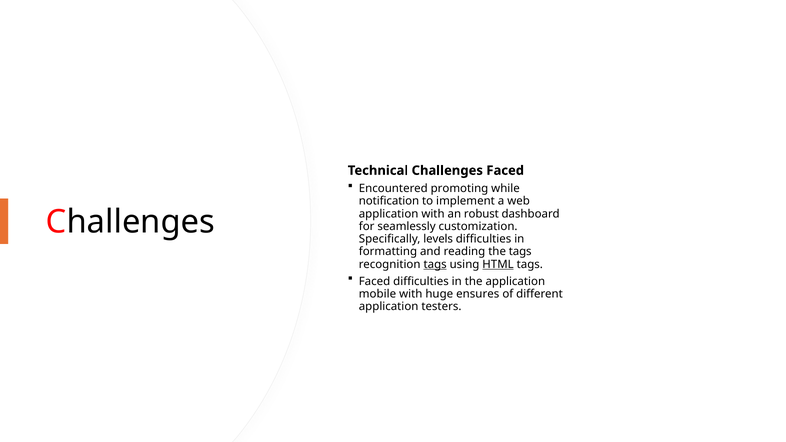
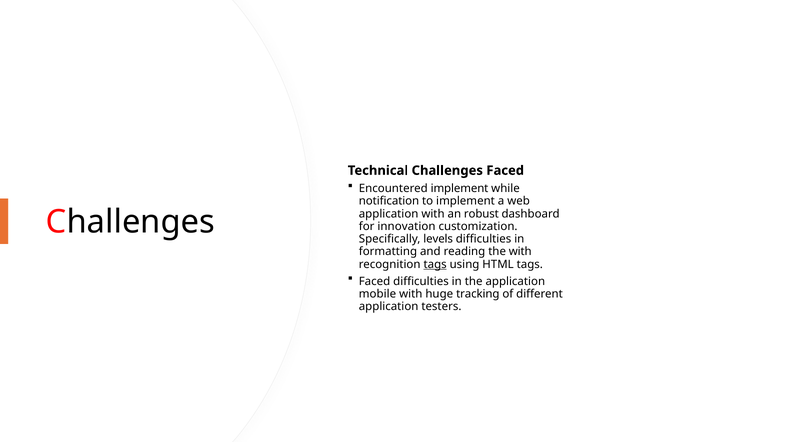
Encountered promoting: promoting -> implement
seamlessly: seamlessly -> innovation
the tags: tags -> with
HTML underline: present -> none
ensures: ensures -> tracking
